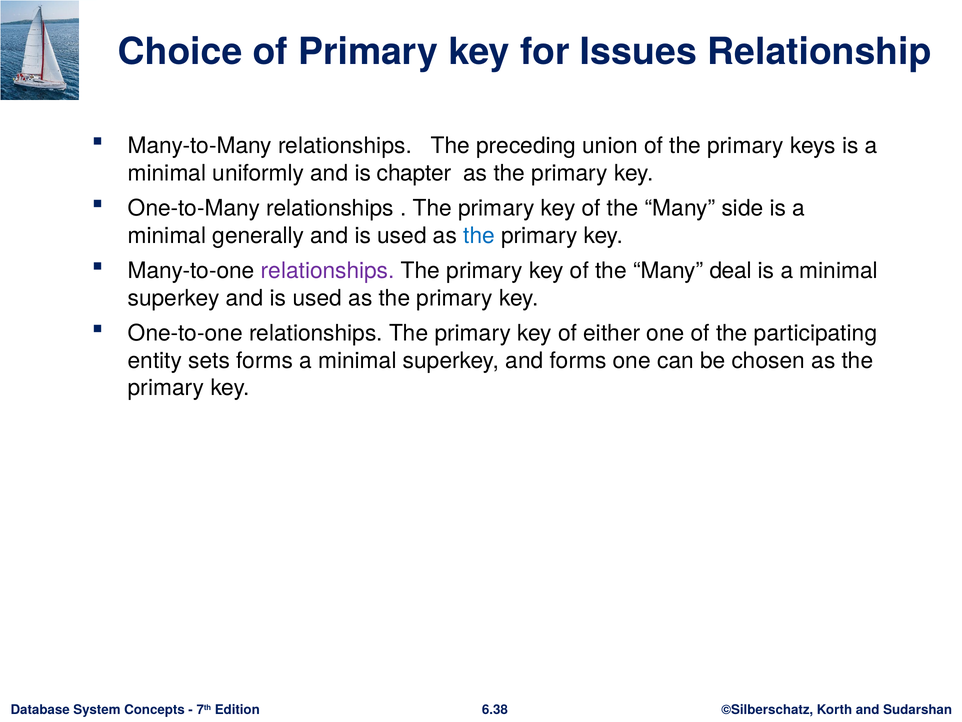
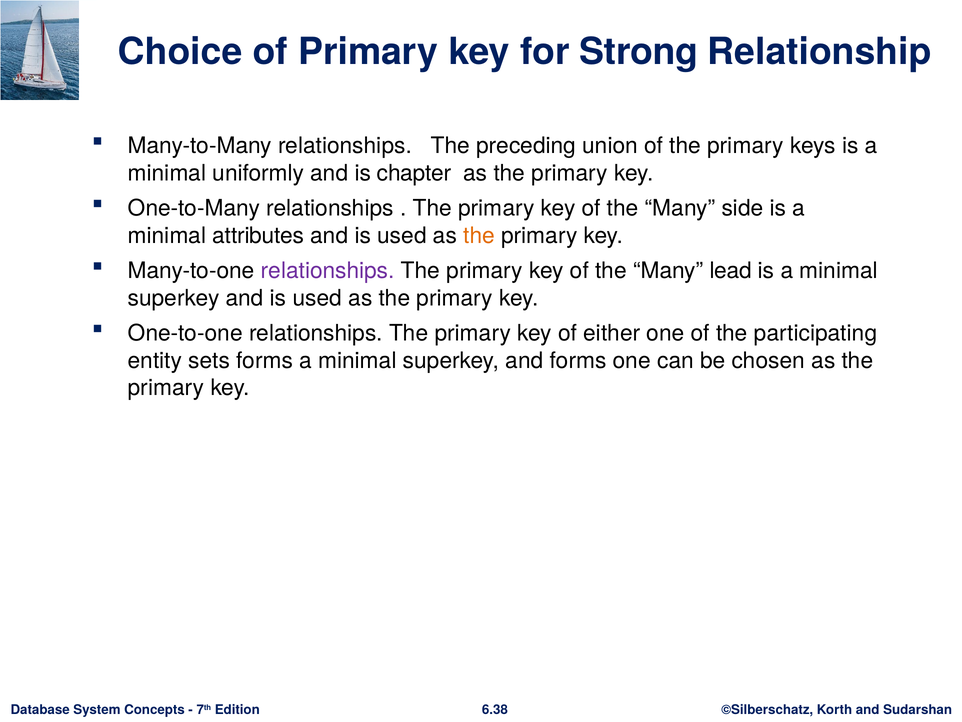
Issues: Issues -> Strong
generally: generally -> attributes
the at (479, 235) colour: blue -> orange
deal: deal -> lead
